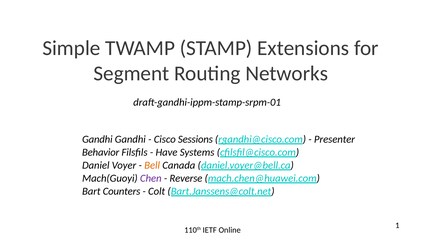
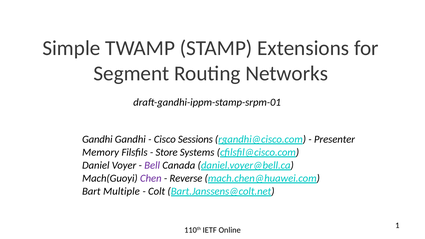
Behavior: Behavior -> Memory
Have: Have -> Store
Bell colour: orange -> purple
Counters: Counters -> Multiple
